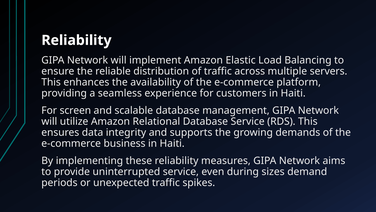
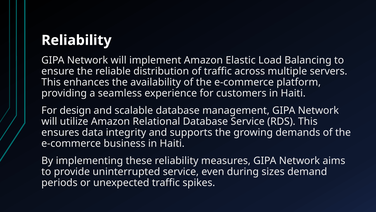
screen: screen -> design
